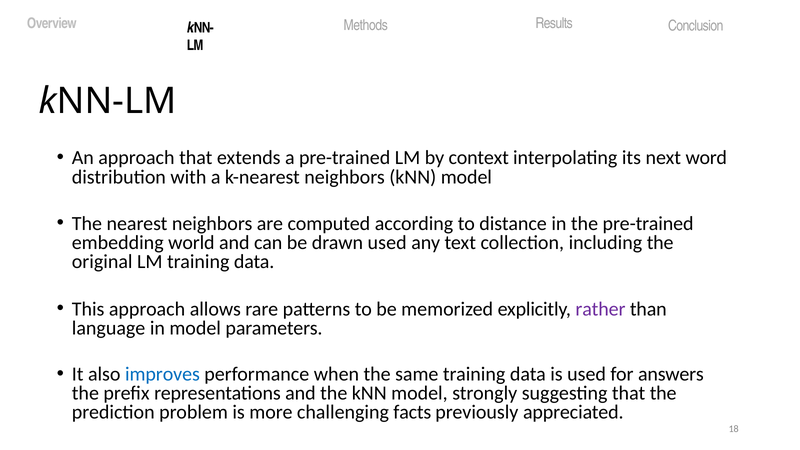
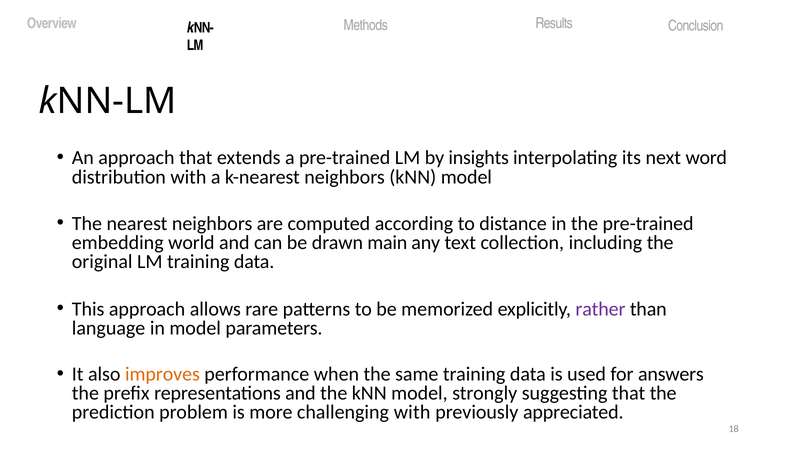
context: context -> insights
drawn used: used -> main
improves colour: blue -> orange
challenging facts: facts -> with
